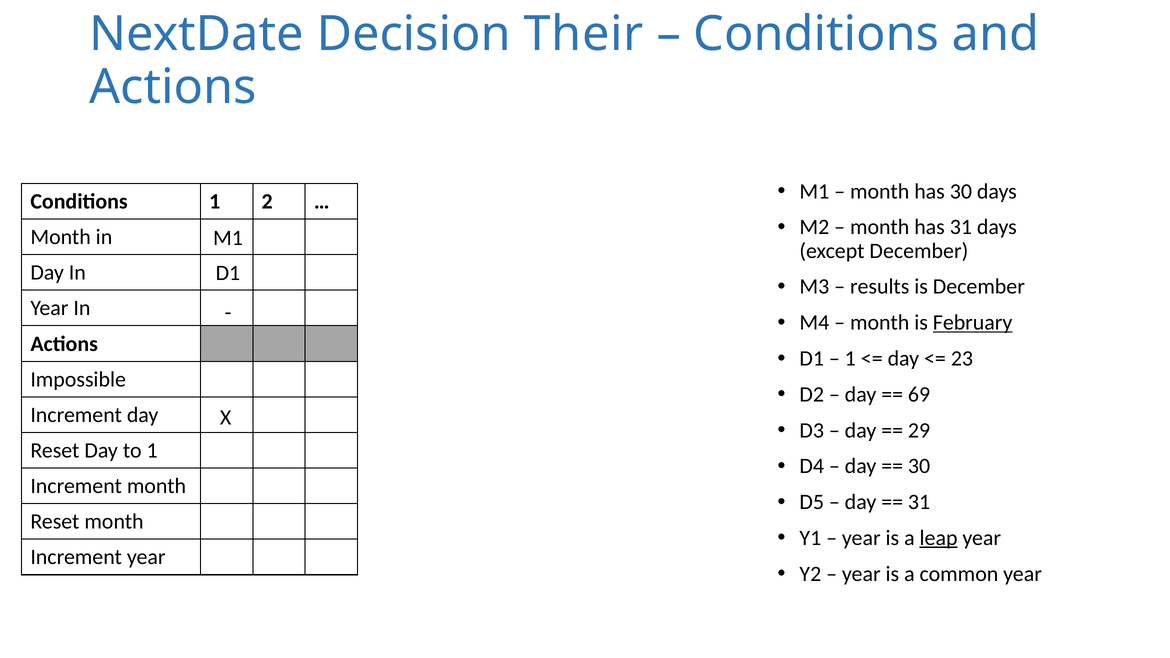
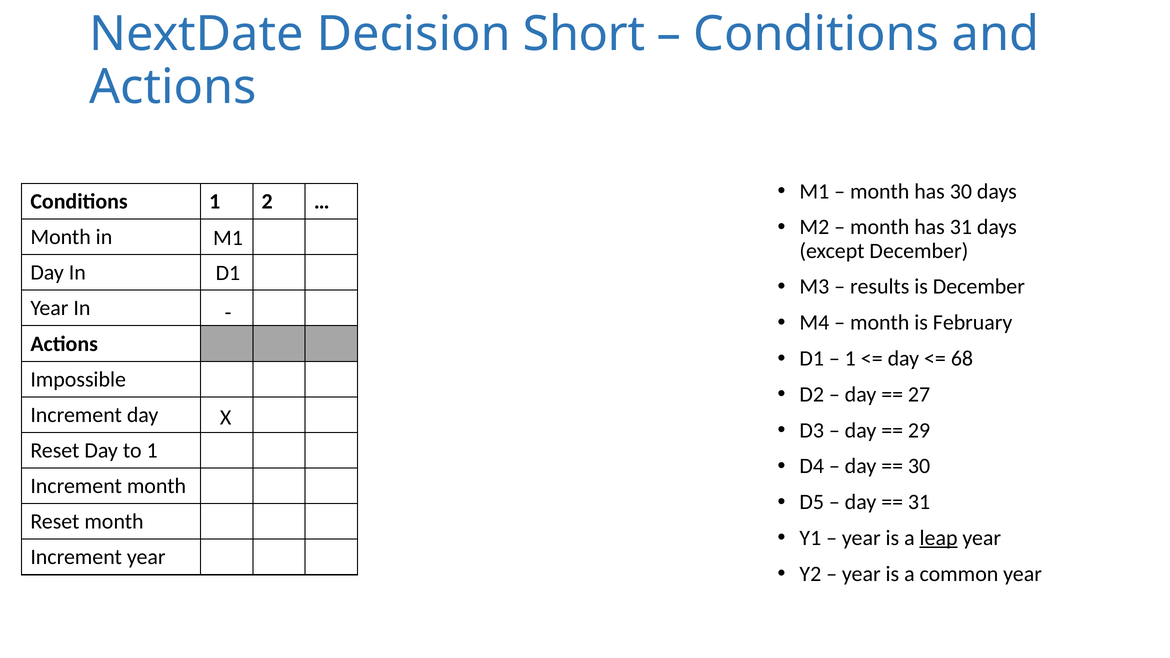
Their: Their -> Short
February underline: present -> none
23: 23 -> 68
69: 69 -> 27
